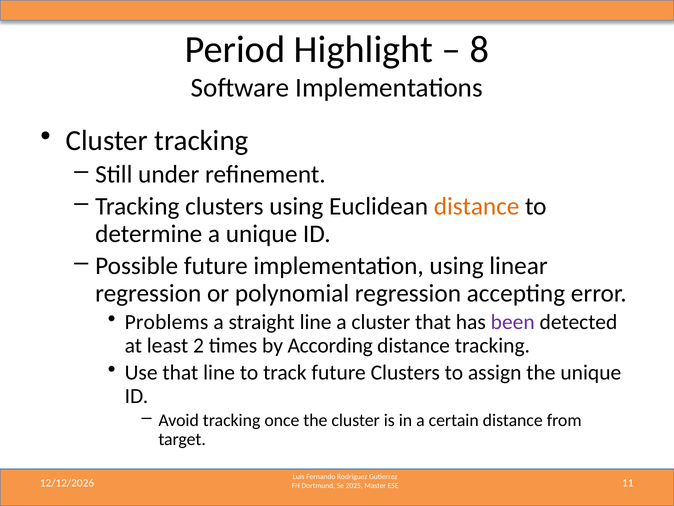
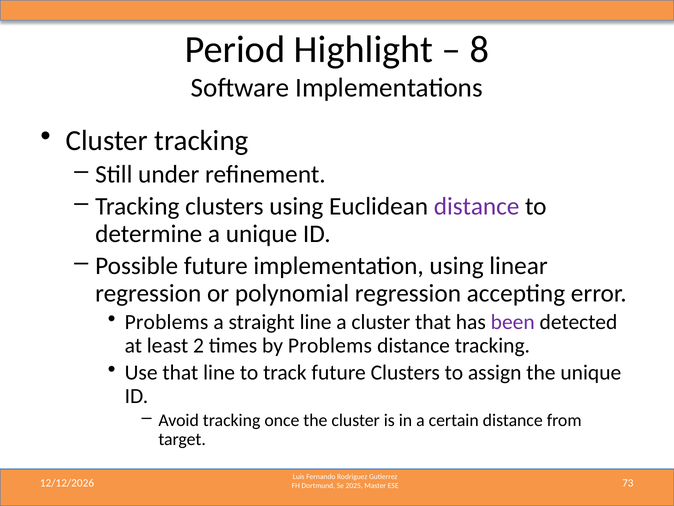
distance at (477, 206) colour: orange -> purple
by According: According -> Problems
11: 11 -> 73
